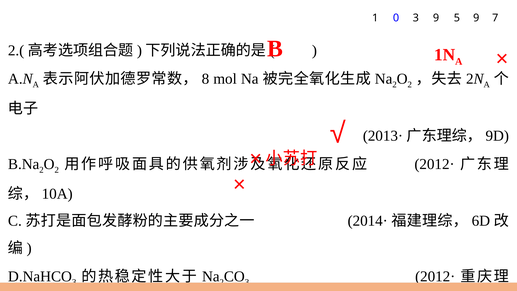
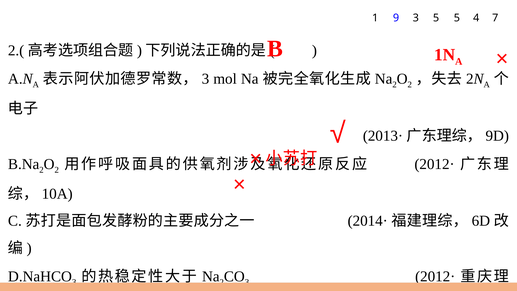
0: 0 -> 9
3 9: 9 -> 5
5 9: 9 -> 4
8 at (205, 79): 8 -> 3
